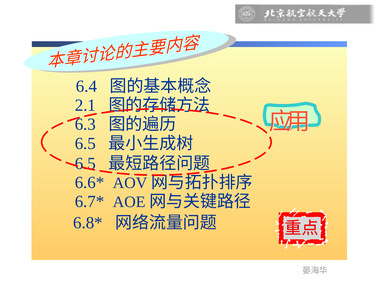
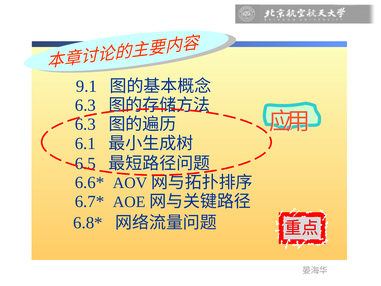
6.4: 6.4 -> 9.1
2.1 at (85, 105): 2.1 -> 6.3
6.5 at (85, 143): 6.5 -> 6.1
